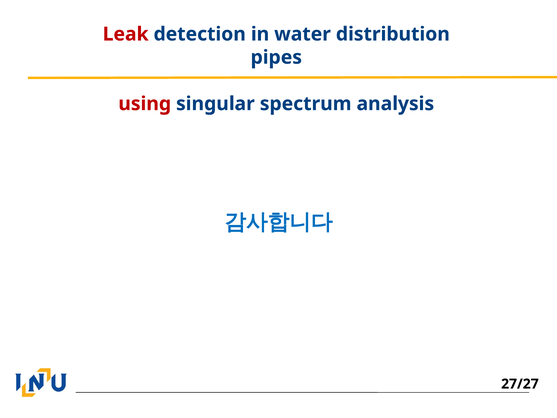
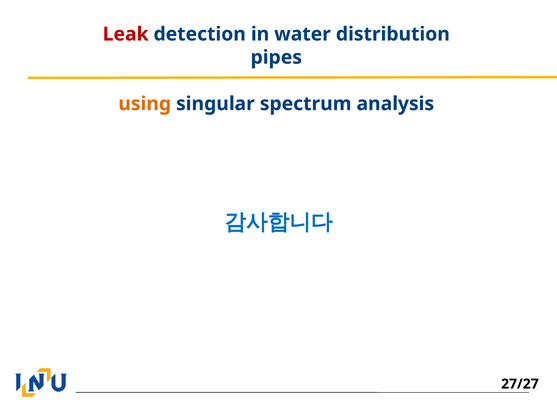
using colour: red -> orange
